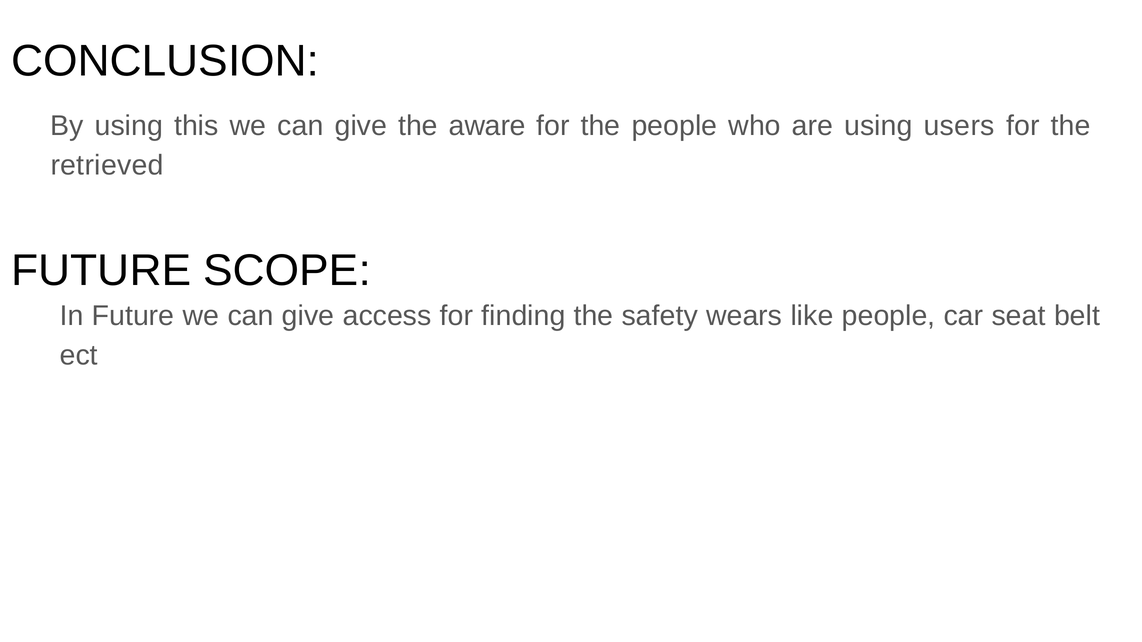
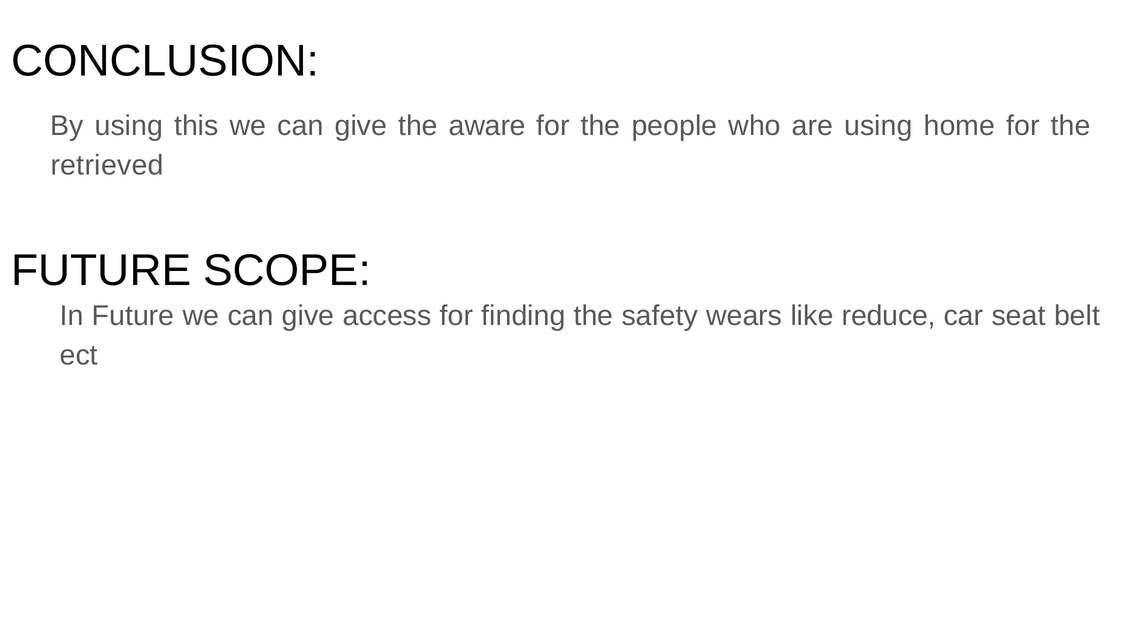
users: users -> home
like people: people -> reduce
